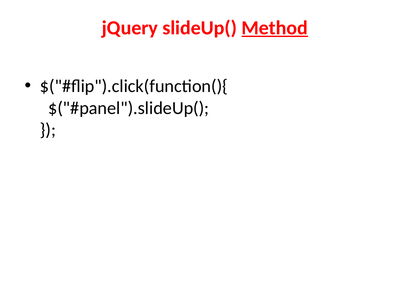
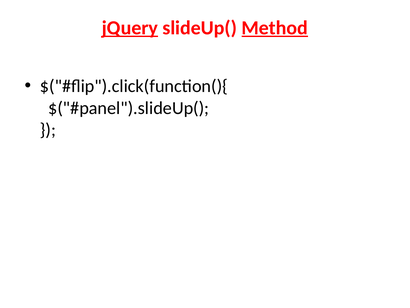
jQuery underline: none -> present
